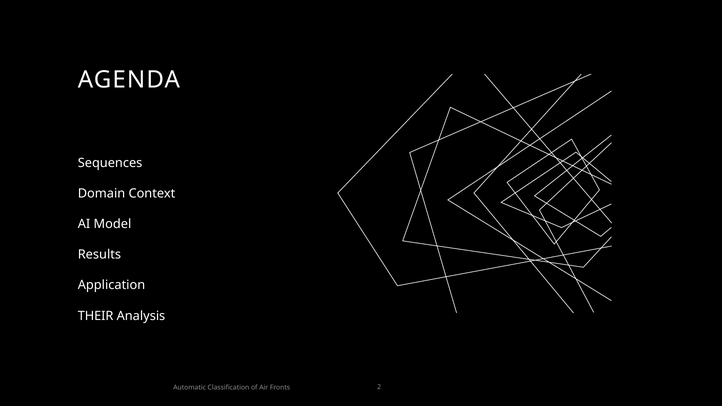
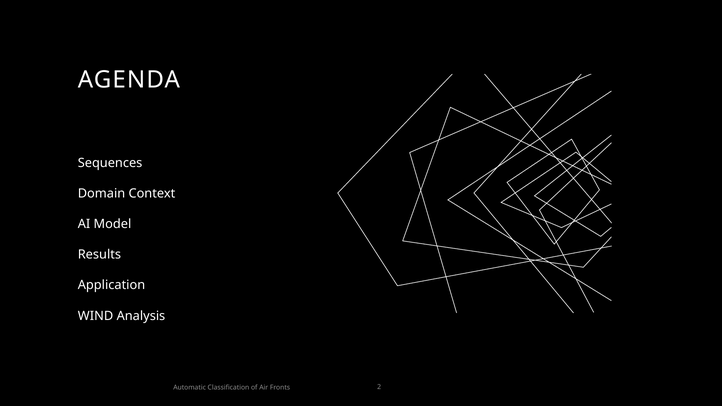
THEIR: THEIR -> WIND
